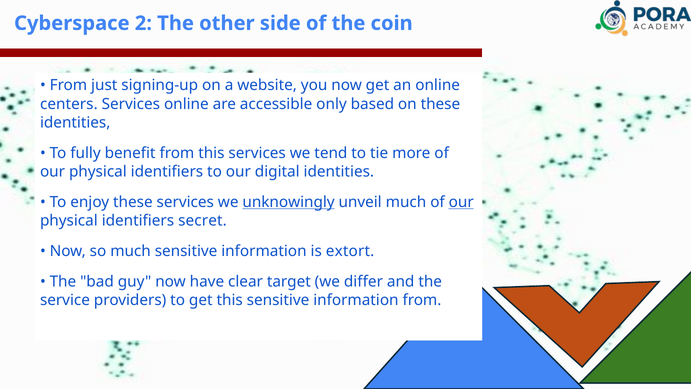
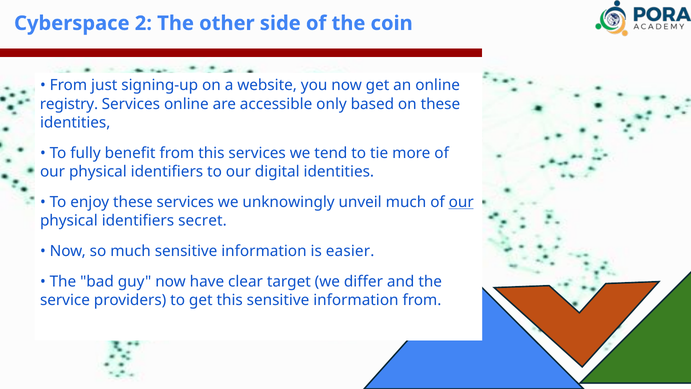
centers: centers -> registry
unknowingly underline: present -> none
extort: extort -> easier
